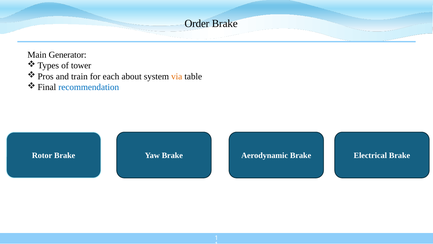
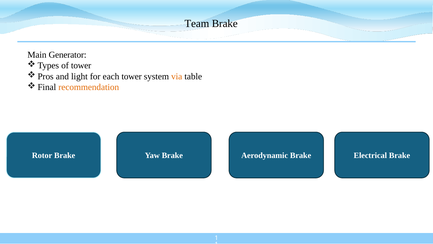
Order: Order -> Team
train: train -> light
each about: about -> tower
recommendation colour: blue -> orange
